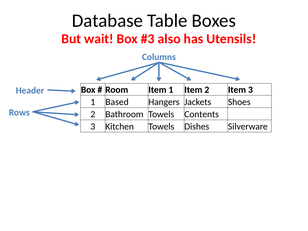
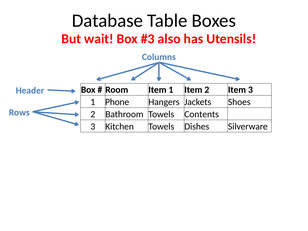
Based: Based -> Phone
